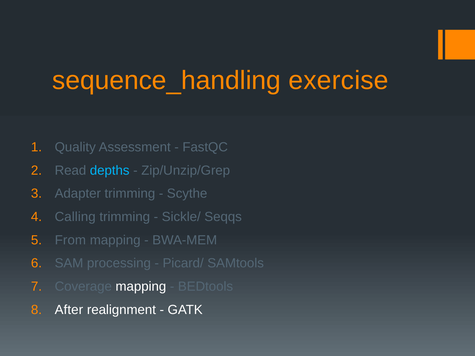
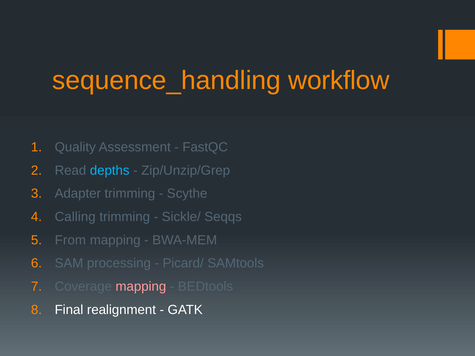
exercise: exercise -> workflow
mapping at (141, 287) colour: white -> pink
After: After -> Final
